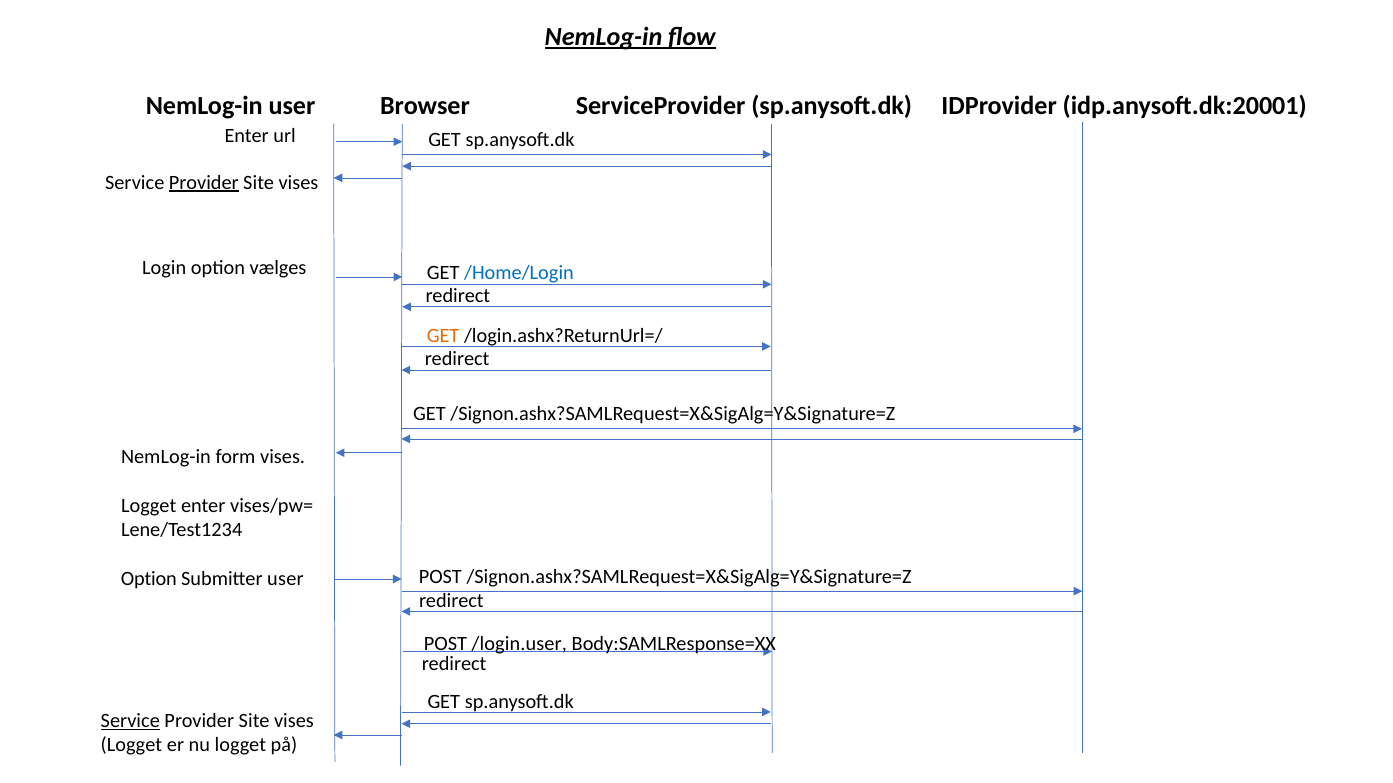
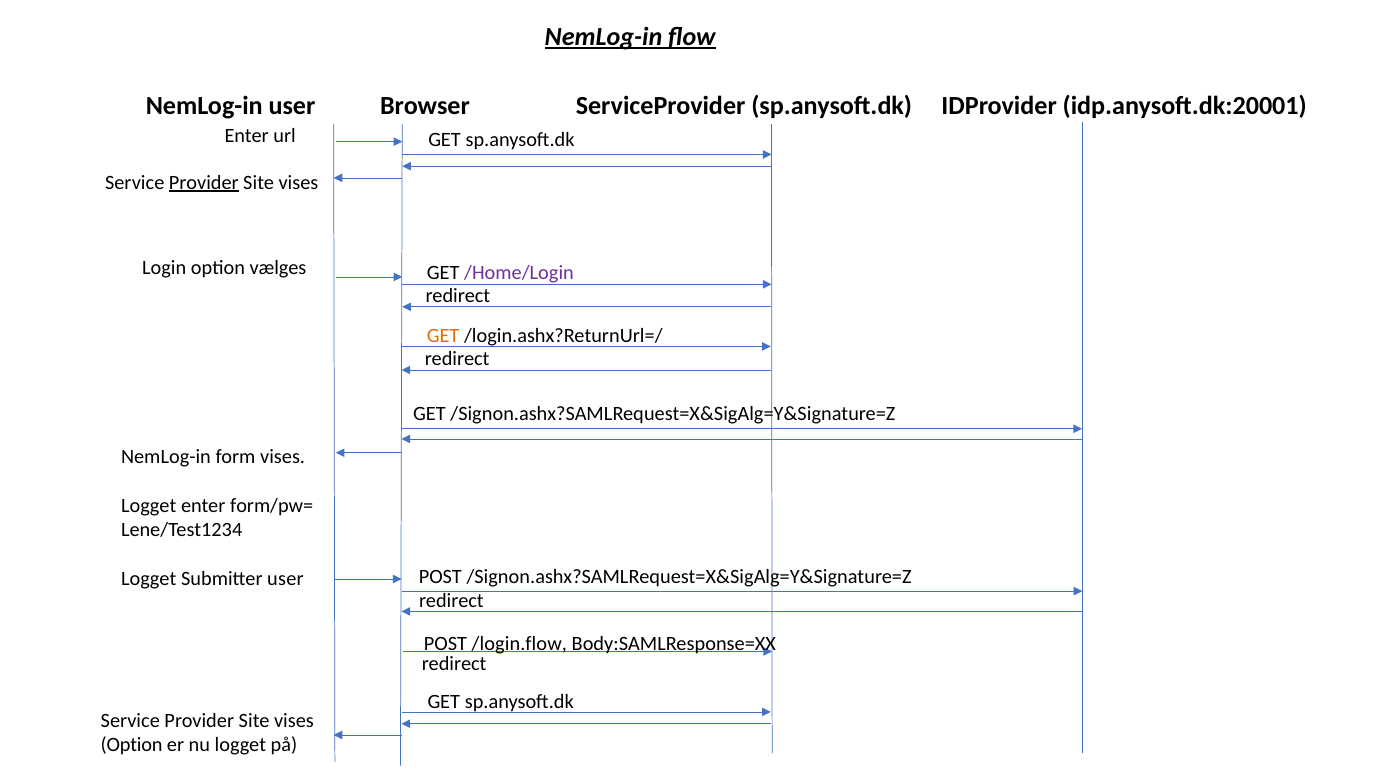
/Home/Login colour: blue -> purple
vises/pw=: vises/pw= -> form/pw=
Option at (149, 579): Option -> Logget
/login.user: /login.user -> /login.flow
Service at (130, 721) underline: present -> none
Logget at (131, 746): Logget -> Option
